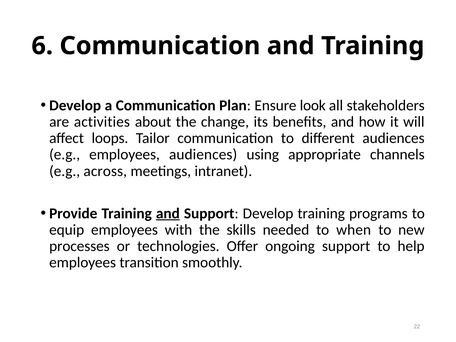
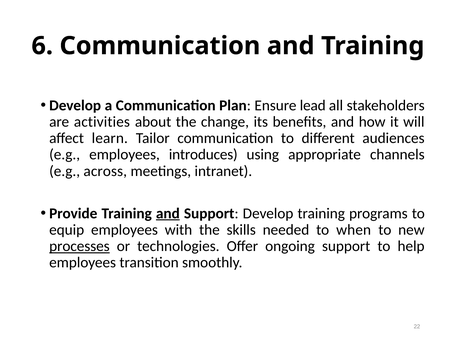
look: look -> lead
loops: loops -> learn
employees audiences: audiences -> introduces
processes underline: none -> present
